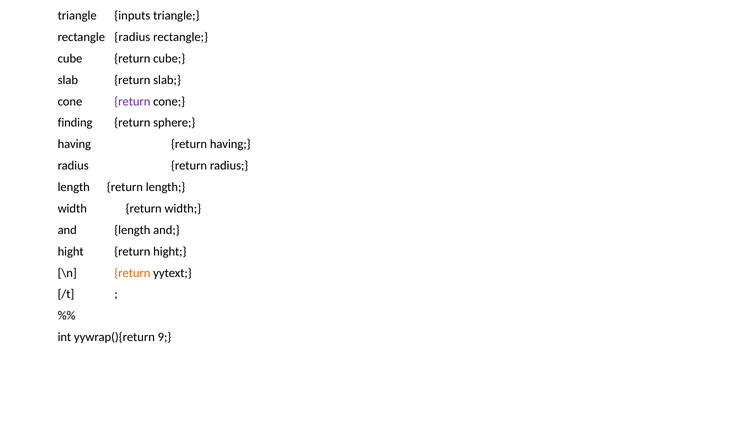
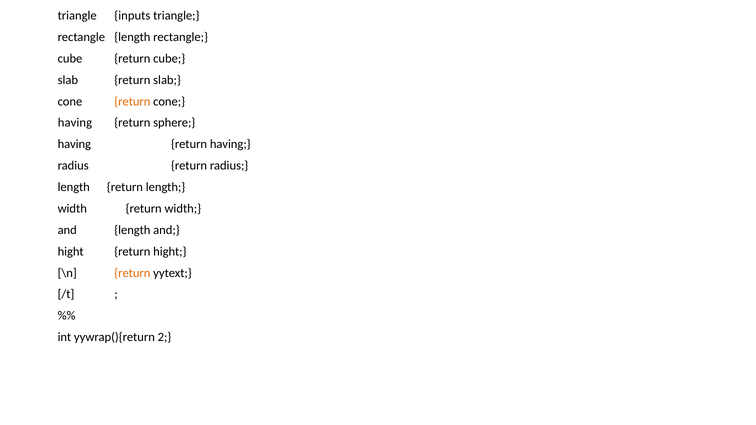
rectangle radius: radius -> length
return at (132, 101) colour: purple -> orange
finding at (75, 123): finding -> having
9: 9 -> 2
